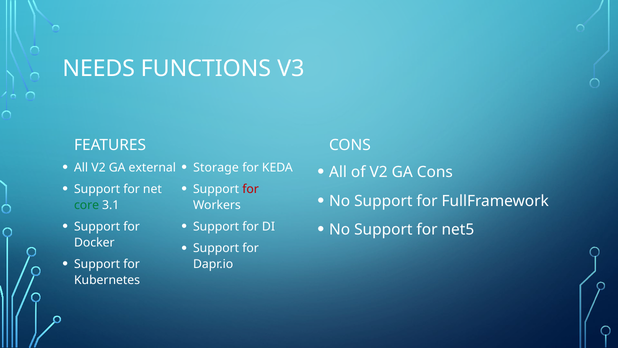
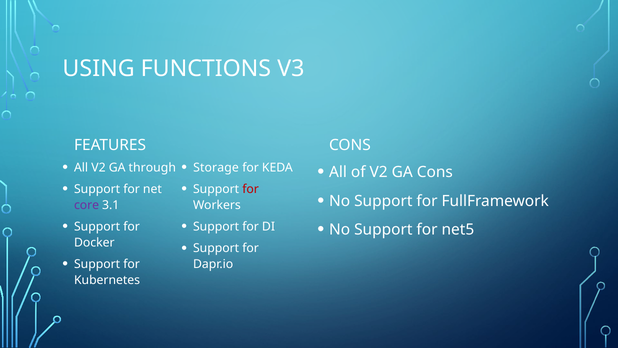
NEEDS: NEEDS -> USING
external: external -> through
core colour: green -> purple
